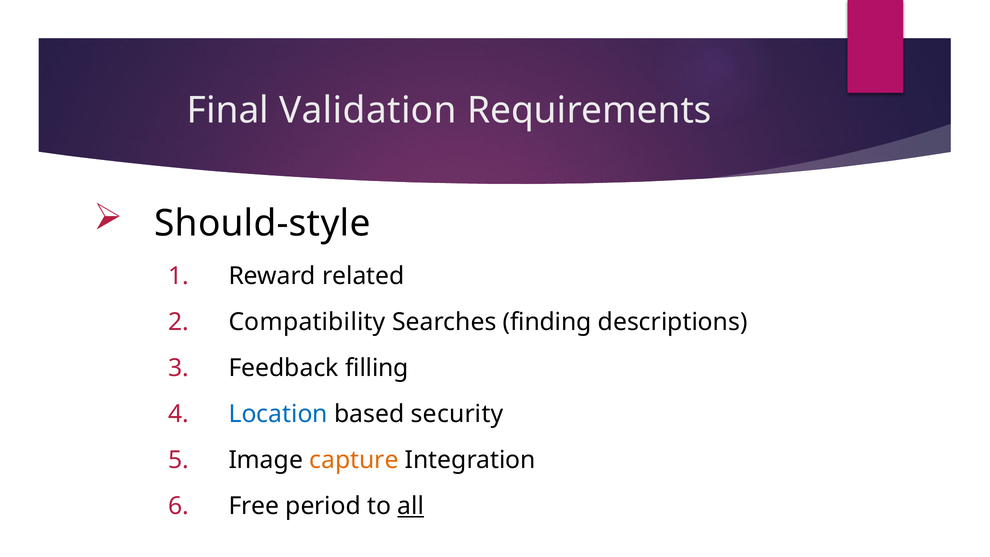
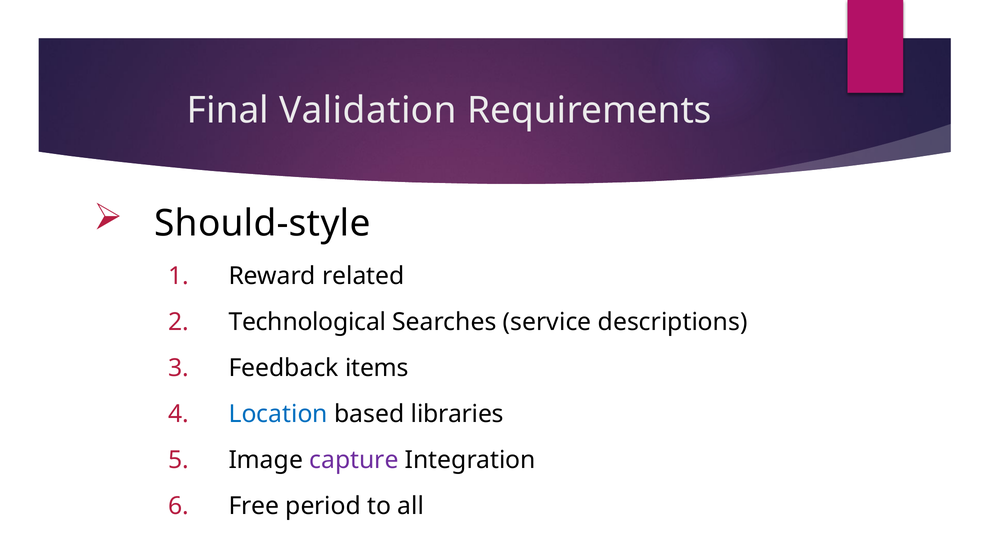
Compatibility: Compatibility -> Technological
finding: finding -> service
filling: filling -> items
security: security -> libraries
capture colour: orange -> purple
all underline: present -> none
